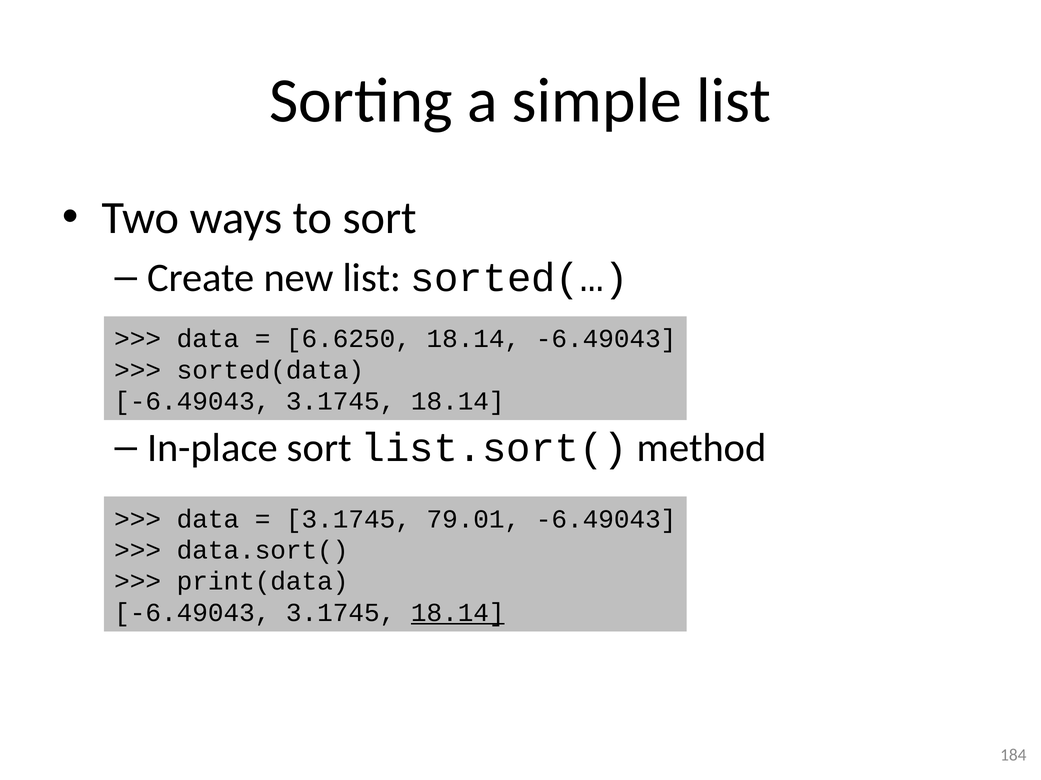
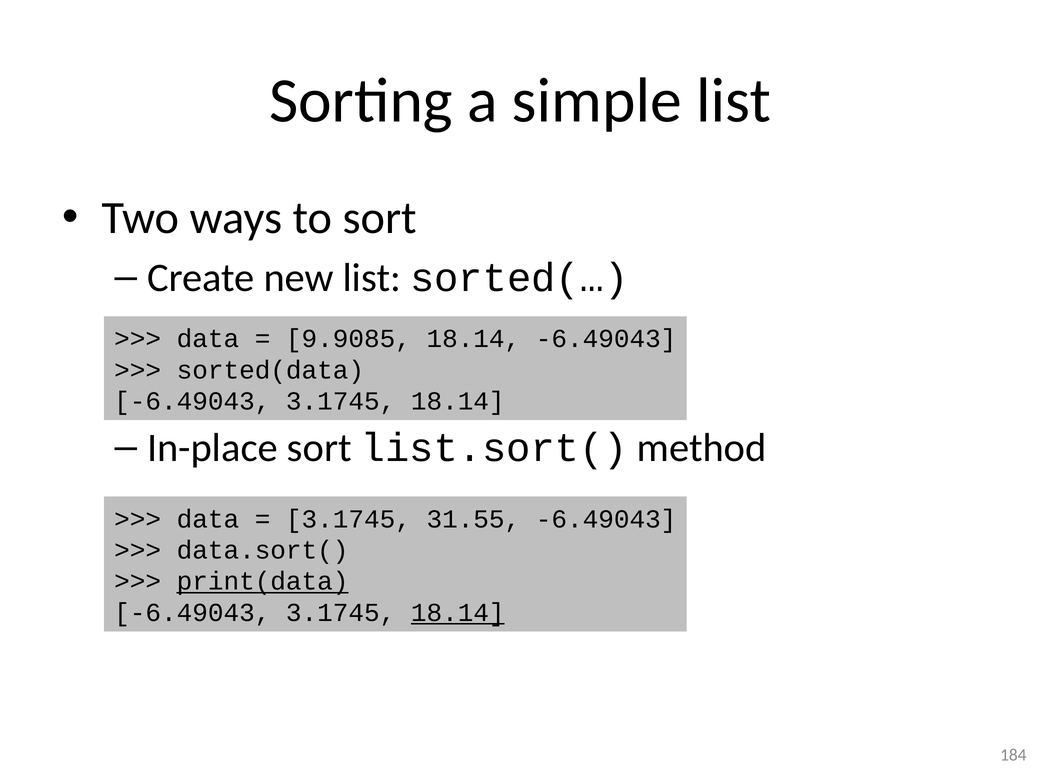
6.6250: 6.6250 -> 9.9085
79.01: 79.01 -> 31.55
print(data underline: none -> present
